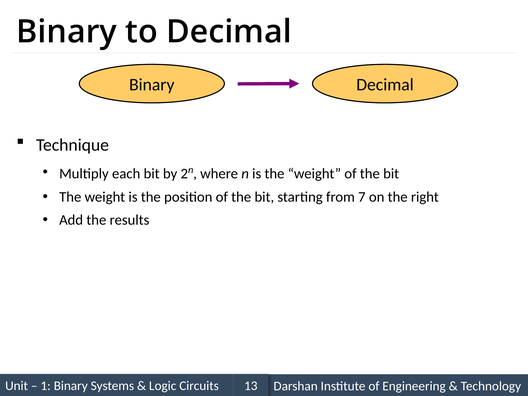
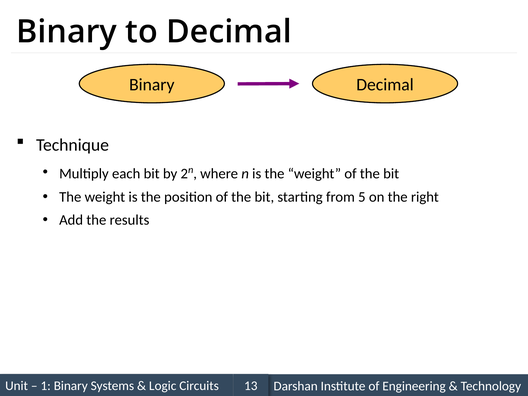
7: 7 -> 5
